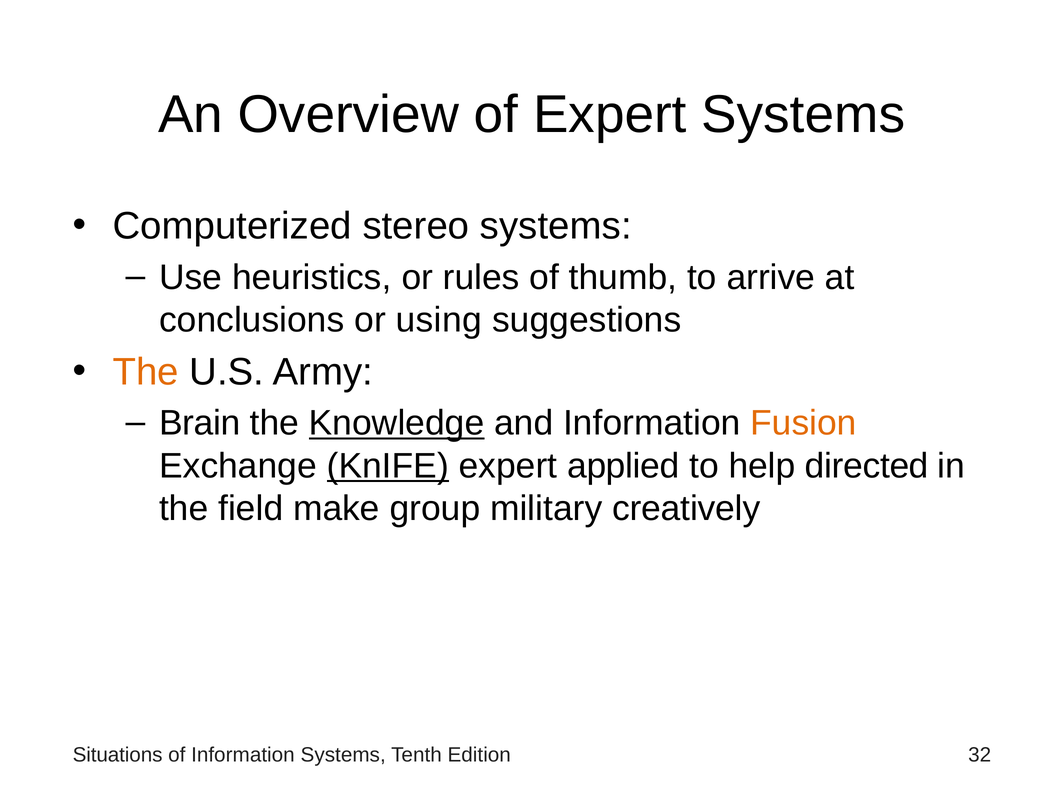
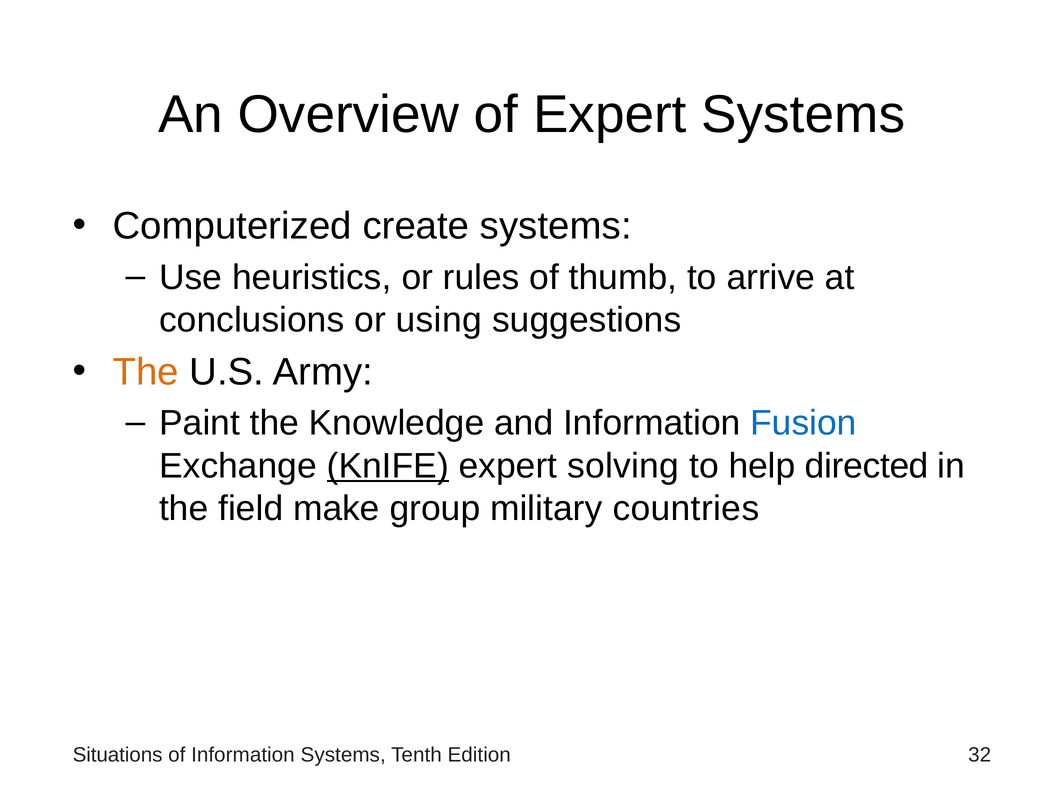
stereo: stereo -> create
Brain: Brain -> Paint
Knowledge underline: present -> none
Fusion colour: orange -> blue
applied: applied -> solving
creatively: creatively -> countries
